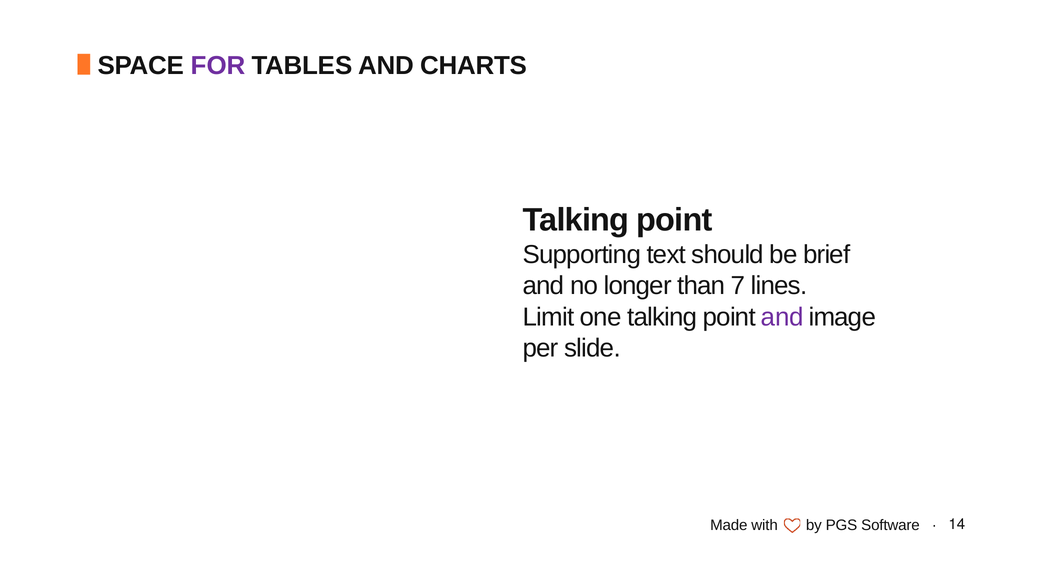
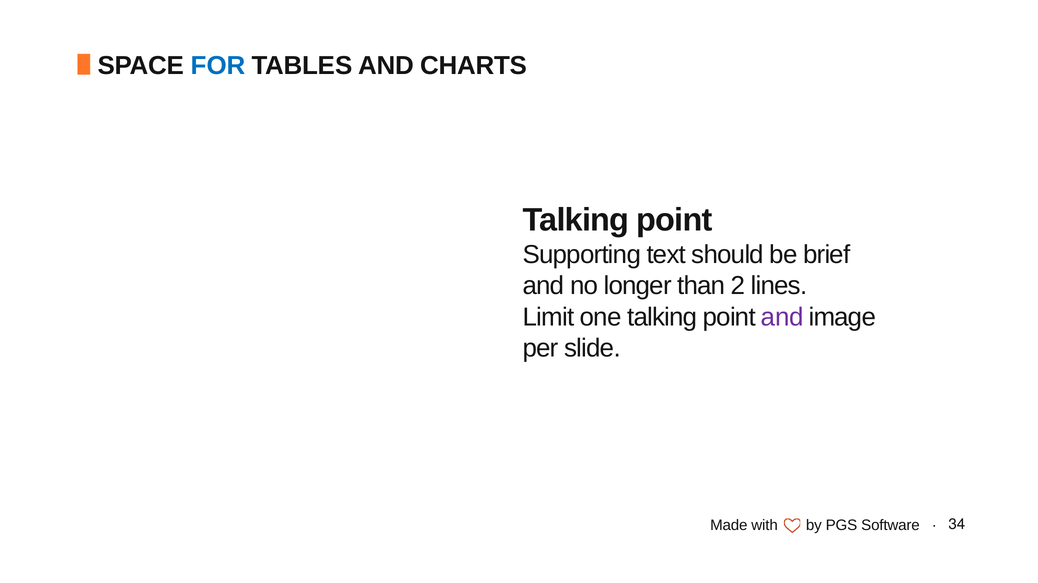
FOR colour: purple -> blue
7: 7 -> 2
14: 14 -> 34
